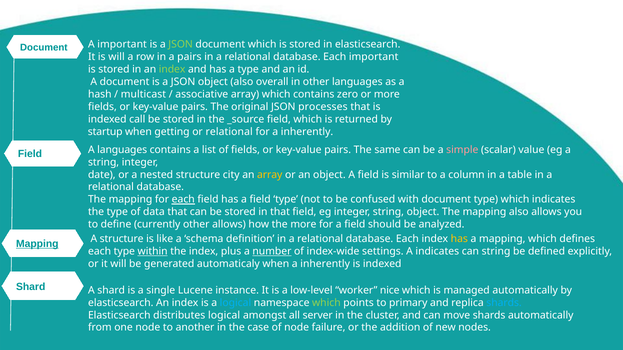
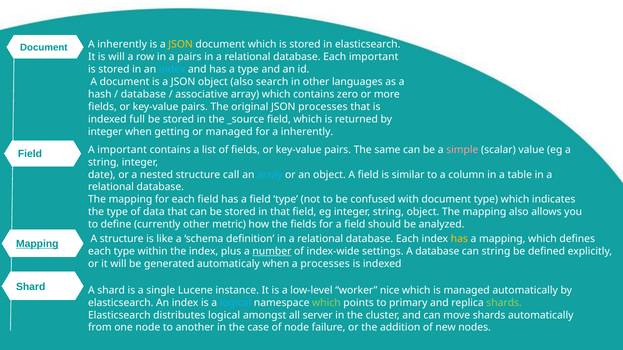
important at (122, 45): important -> inherently
JSON at (181, 45) colour: light green -> yellow
index at (172, 70) colour: light green -> light blue
overall: overall -> search
multicast at (143, 94): multicast -> database
call: call -> full
startup at (105, 132): startup -> integer
or relational: relational -> managed
A languages: languages -> important
city: city -> call
array at (270, 175) colour: yellow -> light blue
each at (183, 200) underline: present -> none
other allows: allows -> metric
the more: more -> fields
within underline: present -> none
A indicates: indicates -> database
when a inherently: inherently -> processes
shards at (504, 303) colour: light blue -> light green
